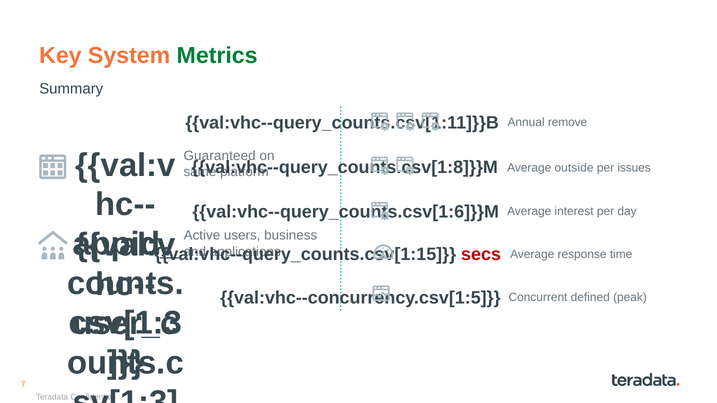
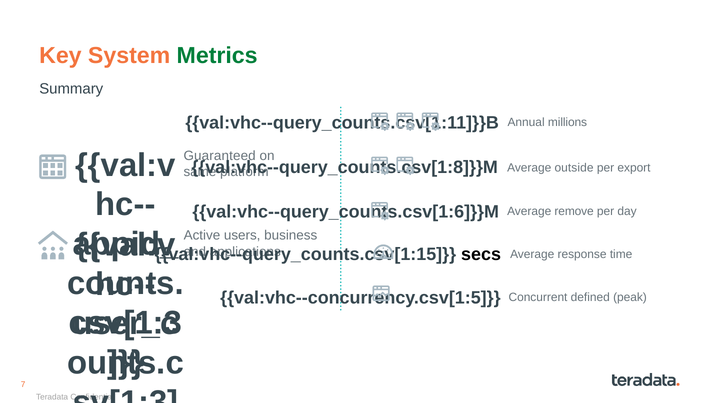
remove: remove -> millions
issues: issues -> export
interest: interest -> remove
secs colour: red -> black
